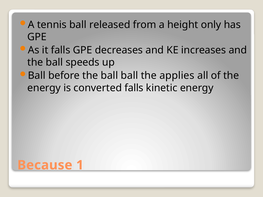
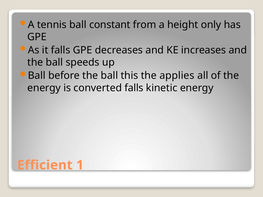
released: released -> constant
ball ball: ball -> this
Because: Because -> Efficient
